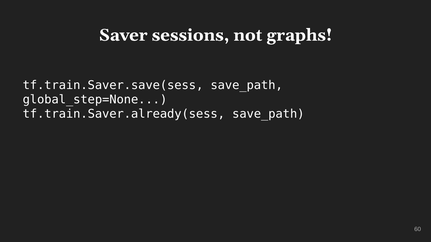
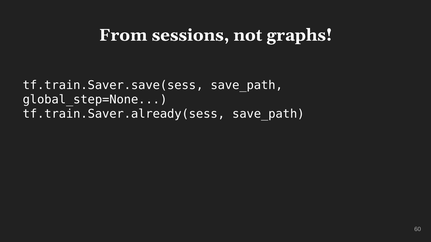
Saver: Saver -> From
